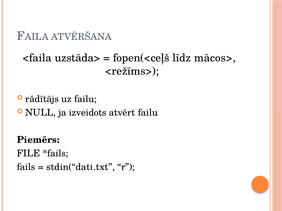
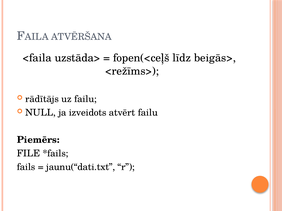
mācos>: mācos> -> beigās>
stdin(“dati.txt: stdin(“dati.txt -> jaunu(“dati.txt
